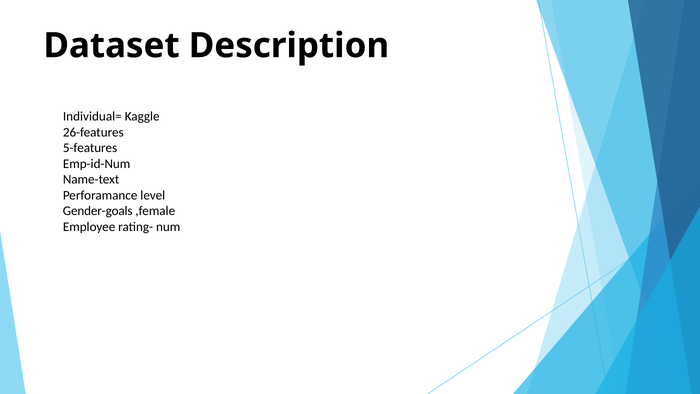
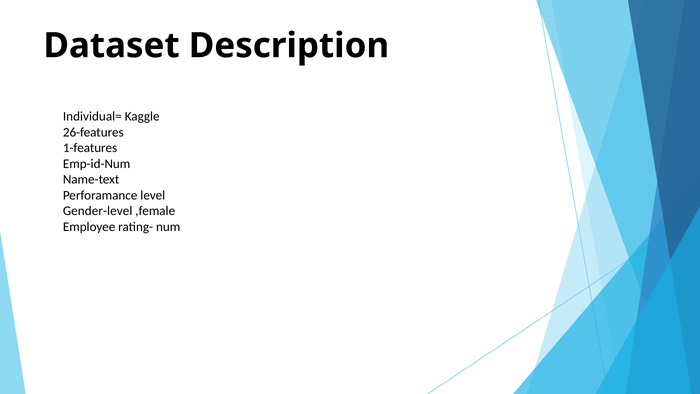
5-features: 5-features -> 1-features
Gender-goals: Gender-goals -> Gender-level
